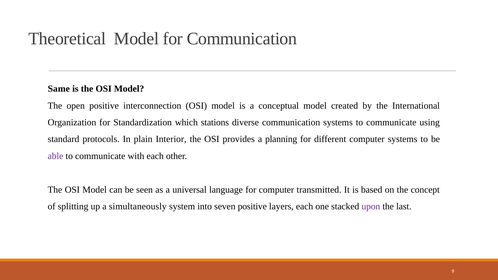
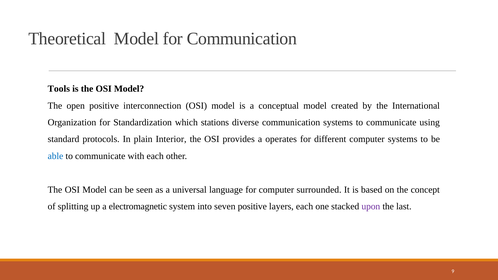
Same: Same -> Tools
planning: planning -> operates
able colour: purple -> blue
transmitted: transmitted -> surrounded
simultaneously: simultaneously -> electromagnetic
